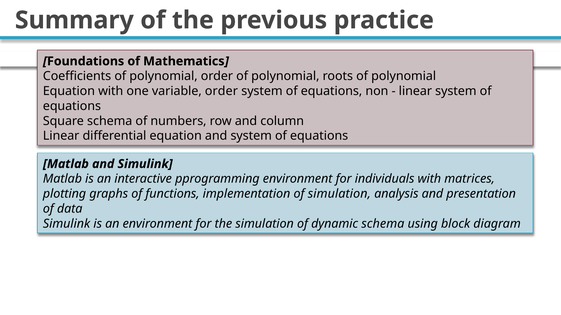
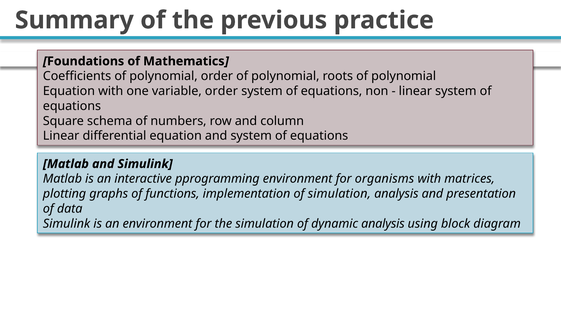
individuals: individuals -> organisms
dynamic schema: schema -> analysis
